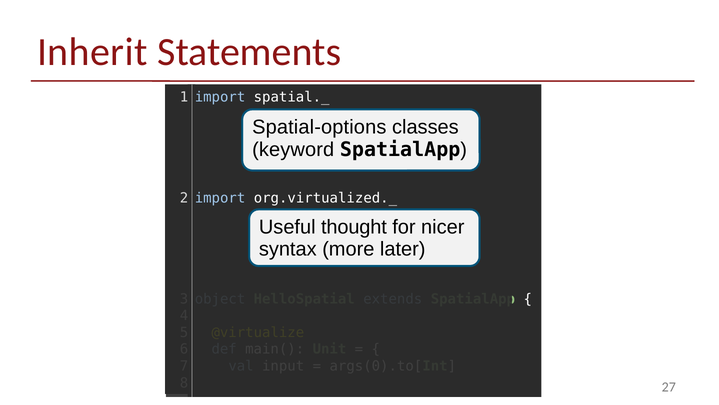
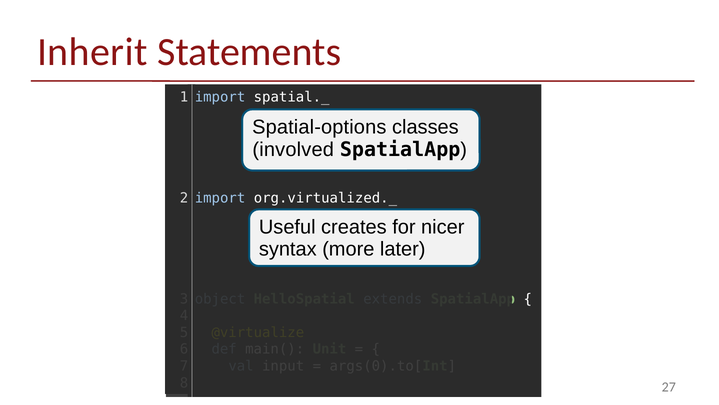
keyword: keyword -> involved
thought: thought -> creates
